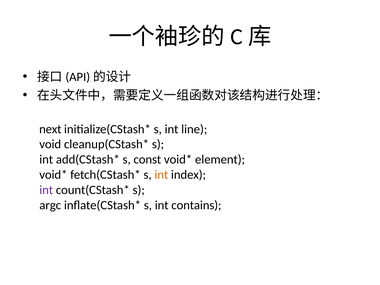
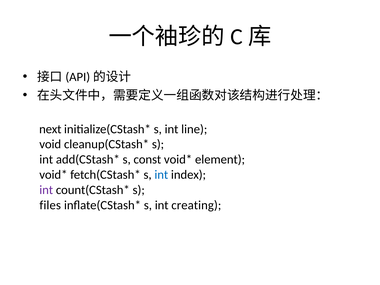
int at (161, 175) colour: orange -> blue
argc: argc -> files
contains: contains -> creating
